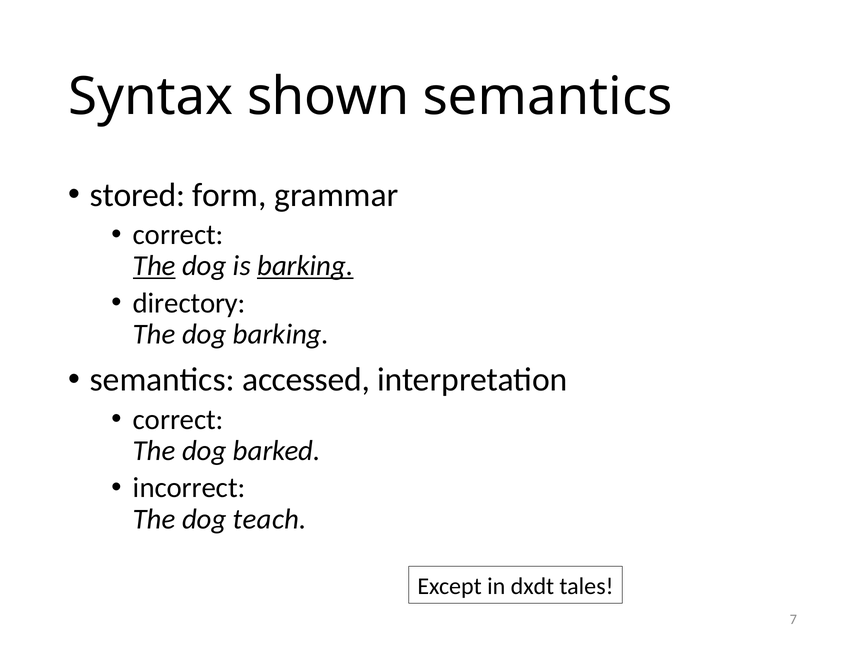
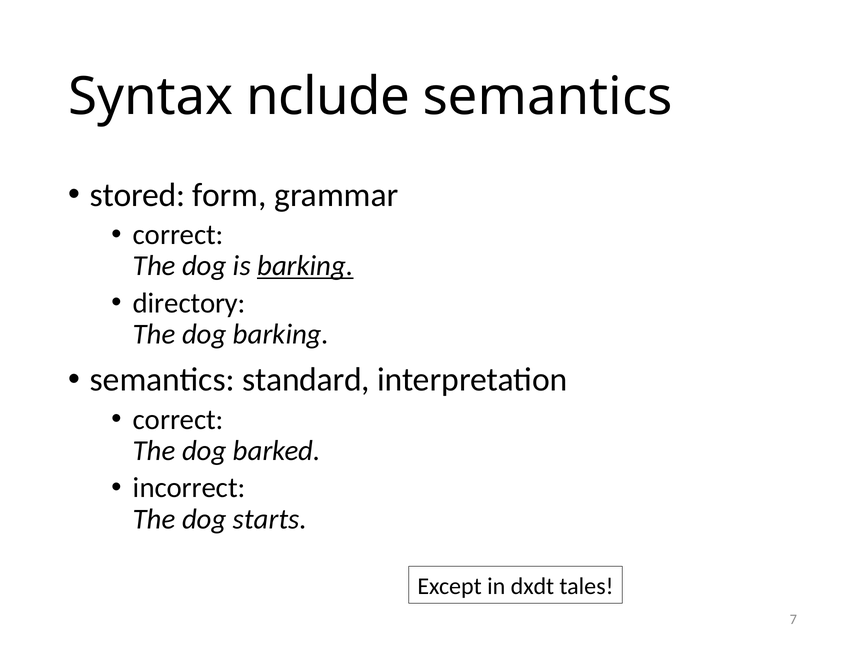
shown: shown -> nclude
The at (154, 266) underline: present -> none
accessed: accessed -> standard
teach: teach -> starts
